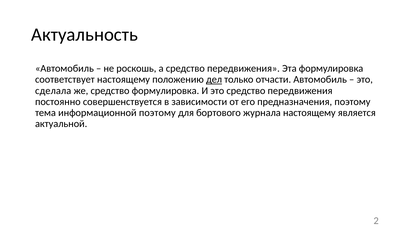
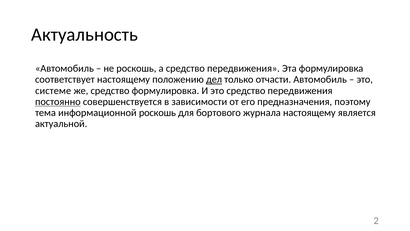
сделала: сделала -> системе
постоянно underline: none -> present
информационной поэтому: поэтому -> роскошь
